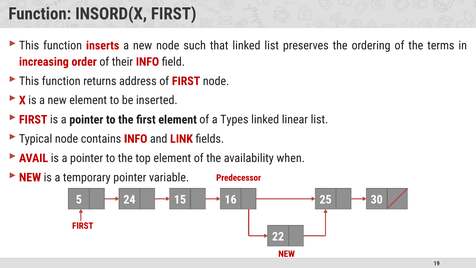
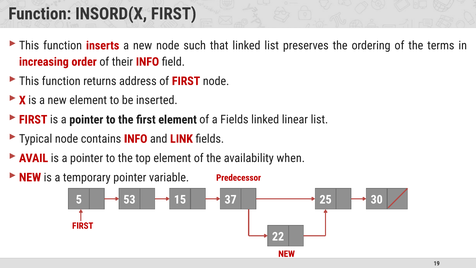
a Types: Types -> Fields
24: 24 -> 53
16: 16 -> 37
